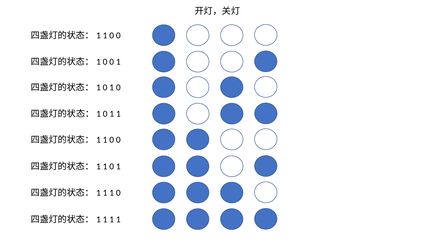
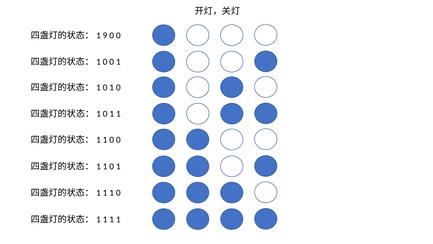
1 at (105, 35): 1 -> 9
